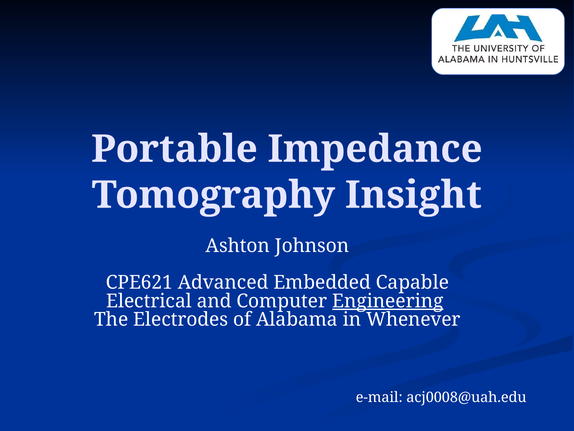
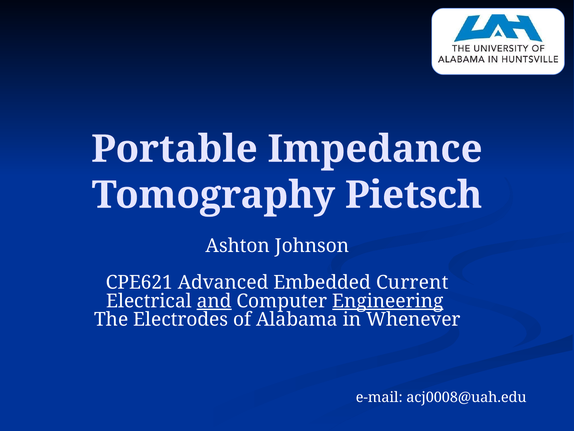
Insight: Insight -> Pietsch
Capable: Capable -> Current
and underline: none -> present
